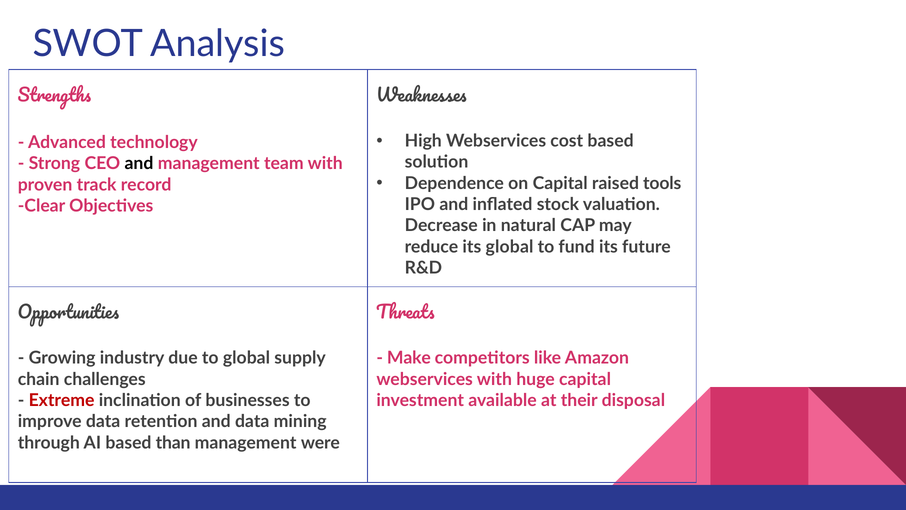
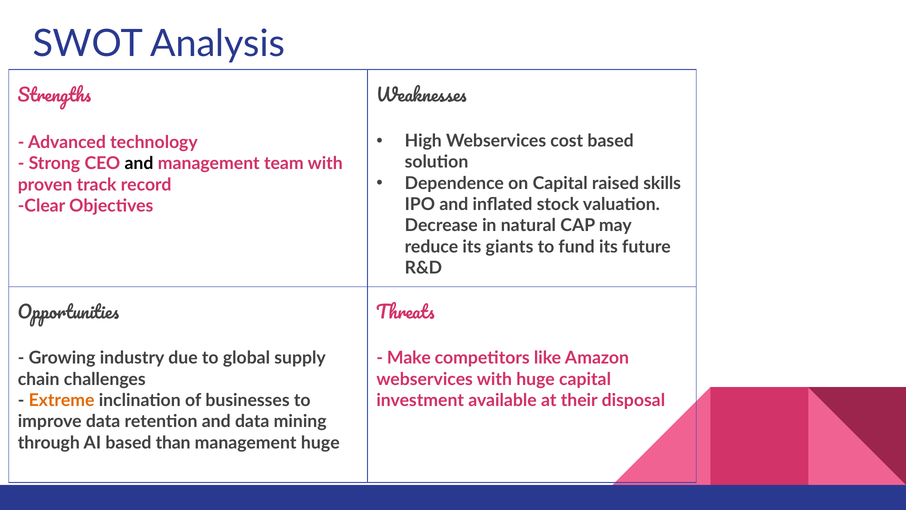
tools: tools -> skills
its global: global -> giants
Extreme colour: red -> orange
management were: were -> huge
